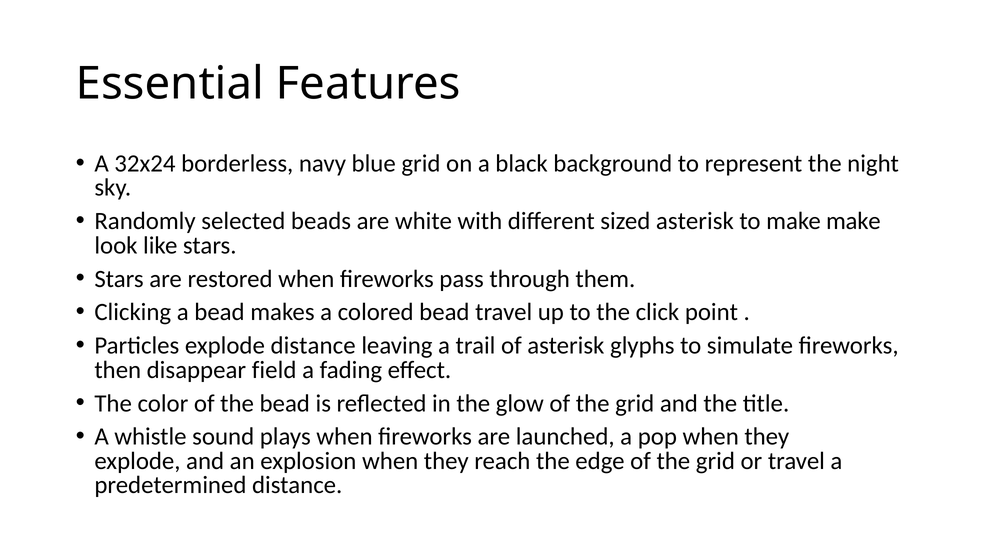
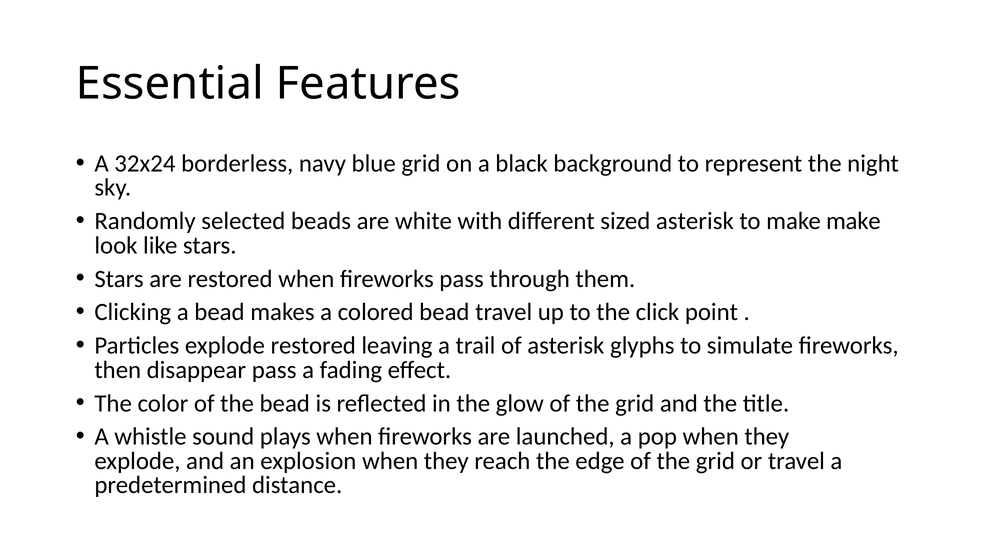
explode distance: distance -> restored
disappear field: field -> pass
